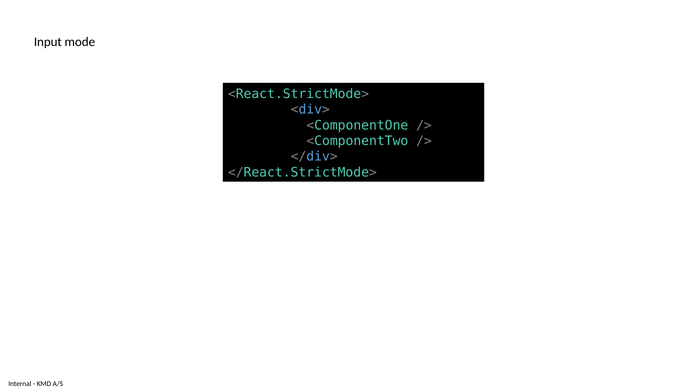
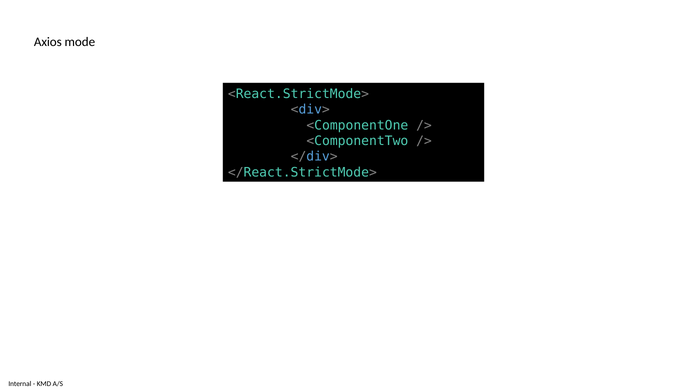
Input: Input -> Axios
